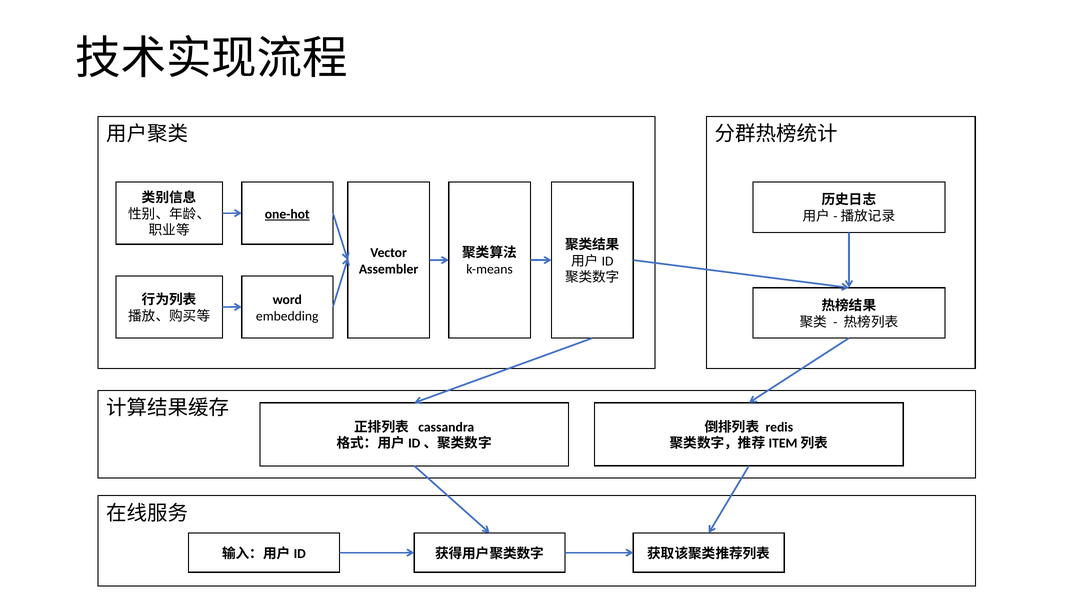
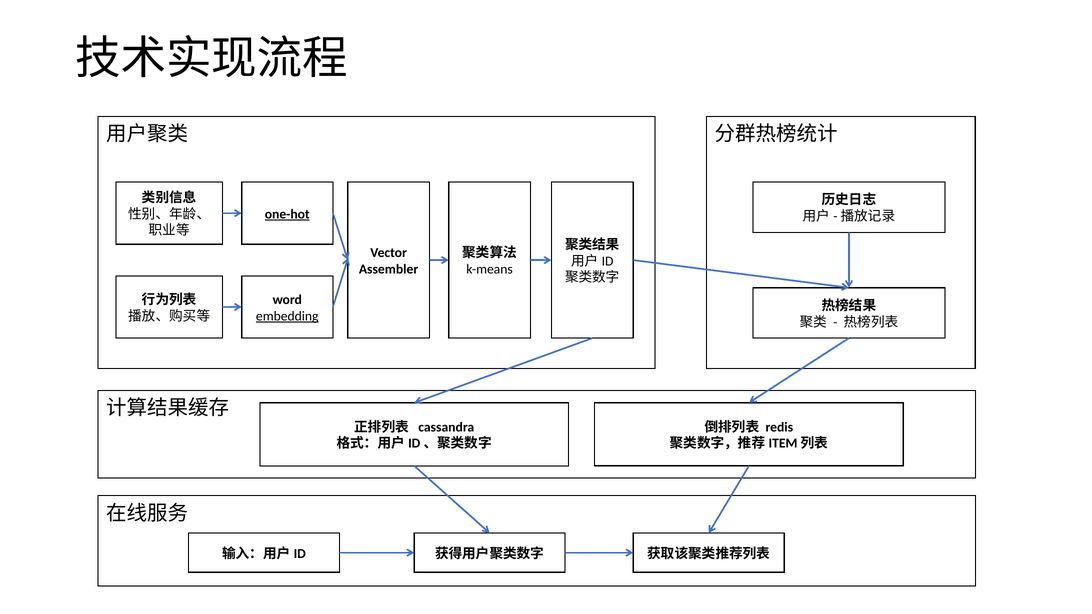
embedding underline: none -> present
